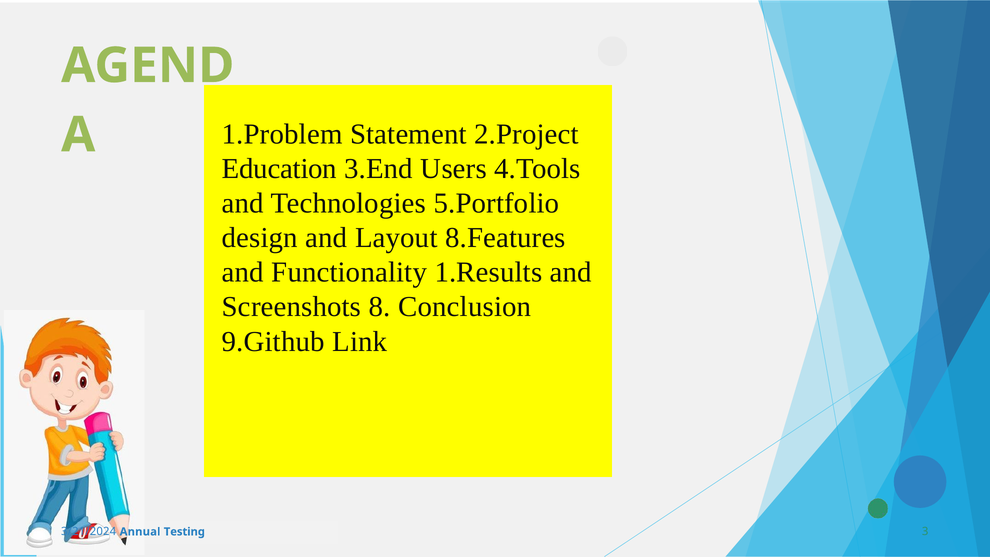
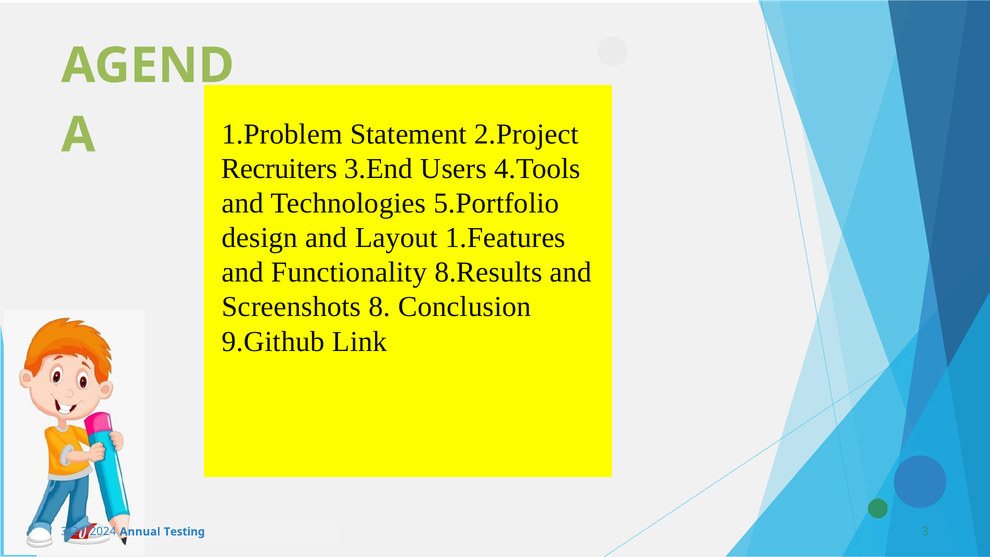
Education: Education -> Recruiters
8.Features: 8.Features -> 1.Features
1.Results: 1.Results -> 8.Results
